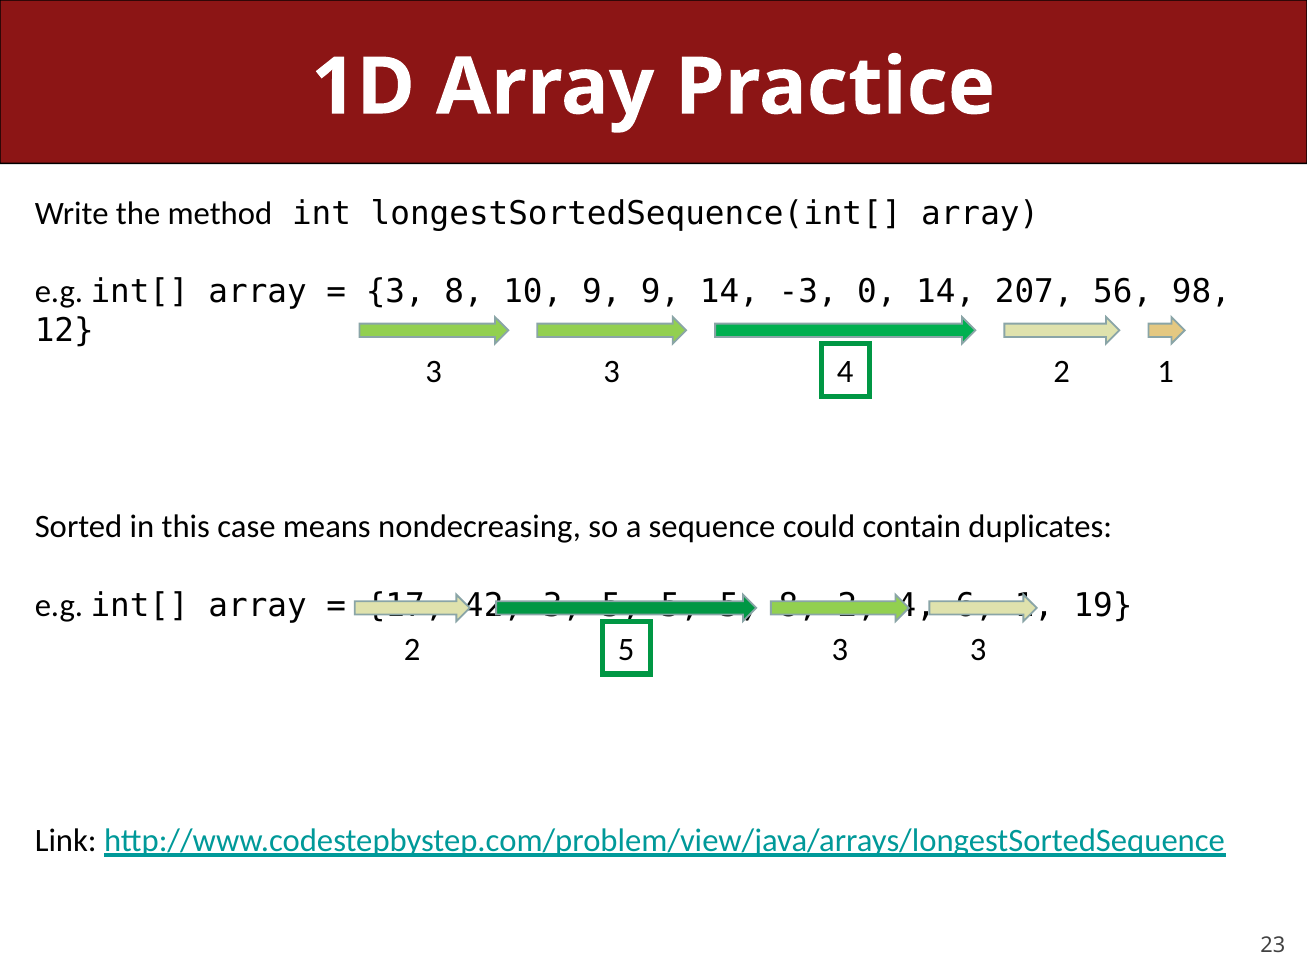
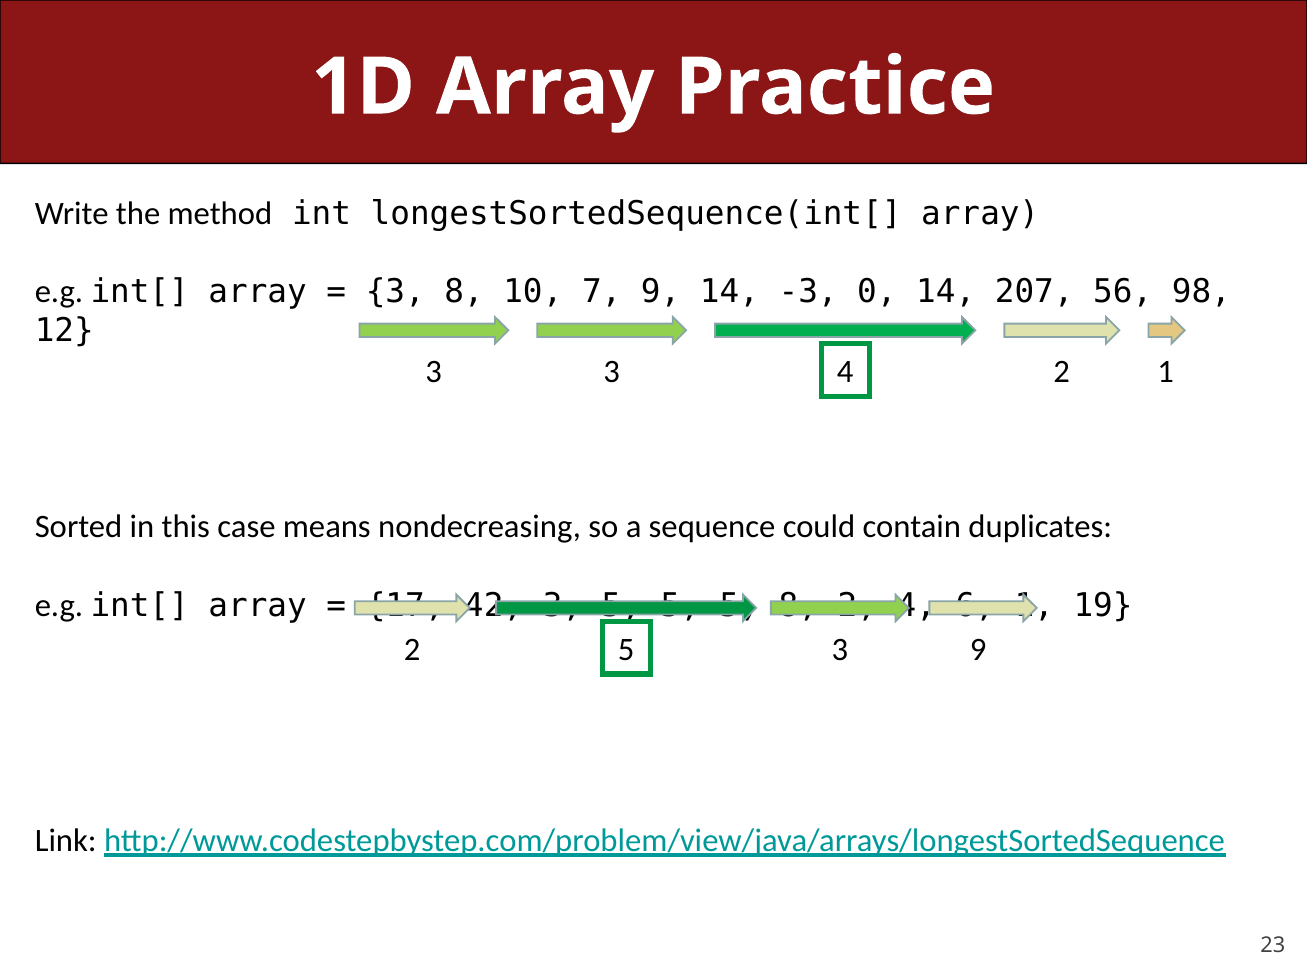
10 9: 9 -> 7
2 3 3: 3 -> 9
